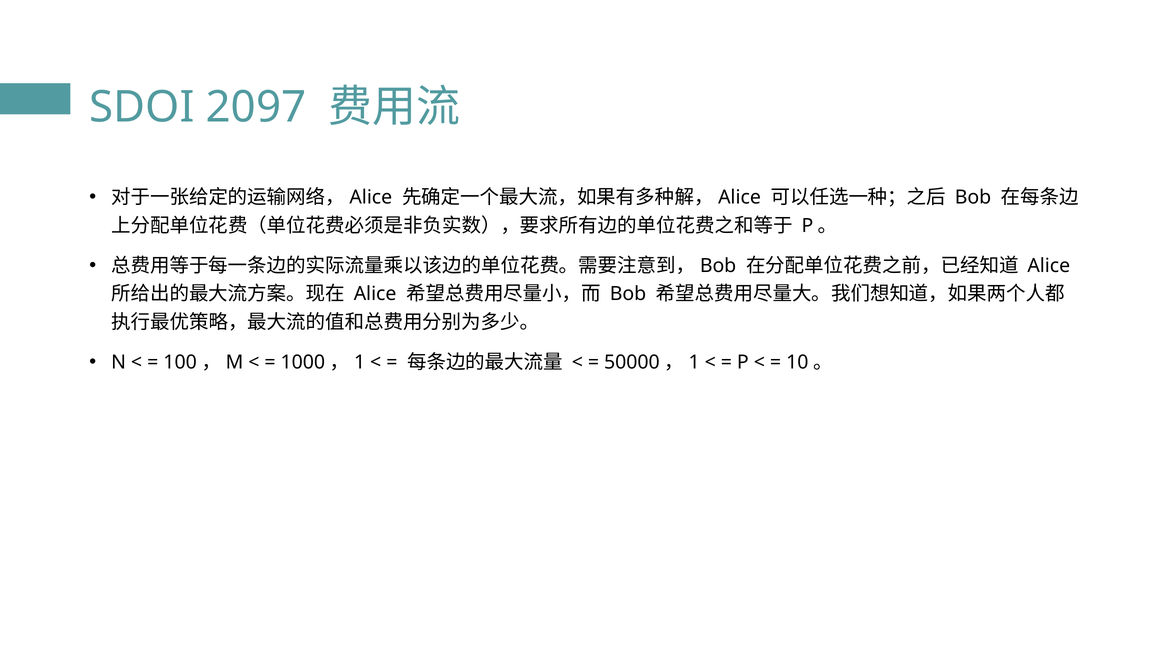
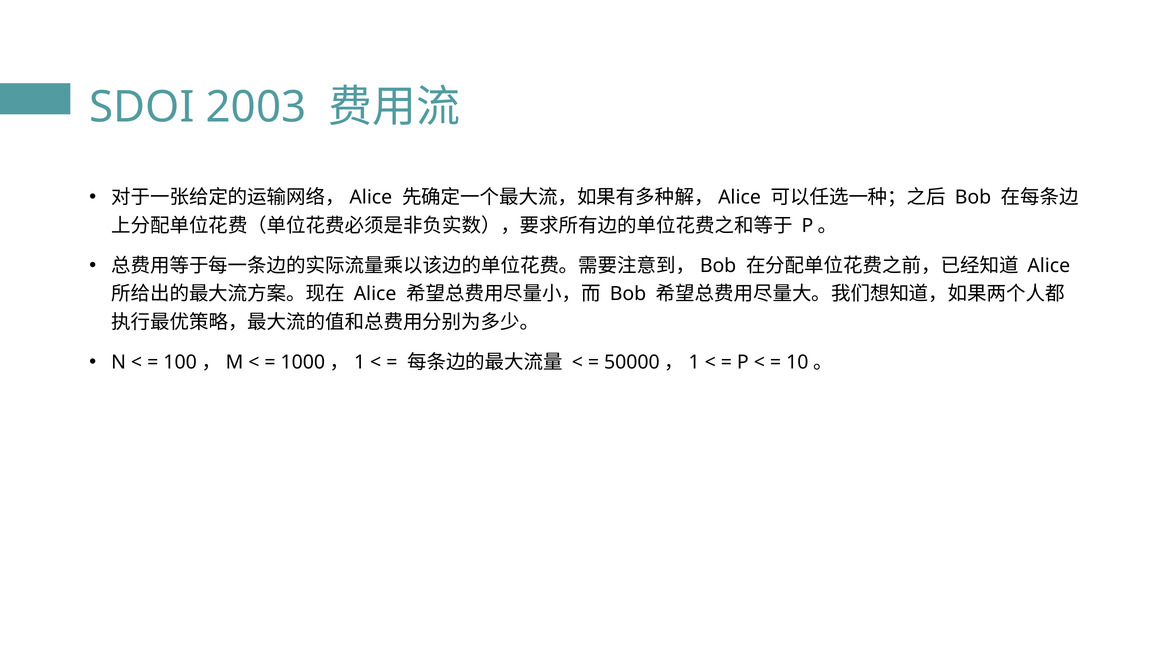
2097: 2097 -> 2003
